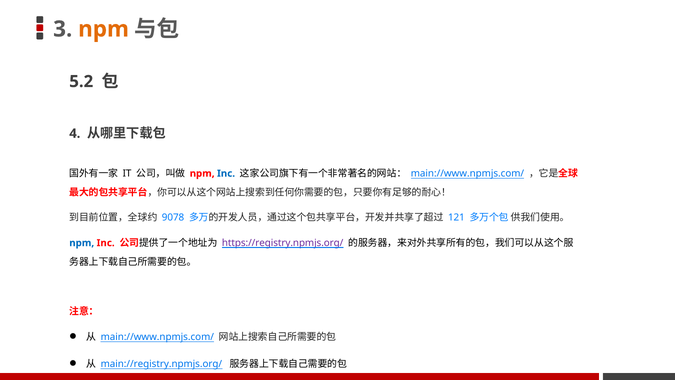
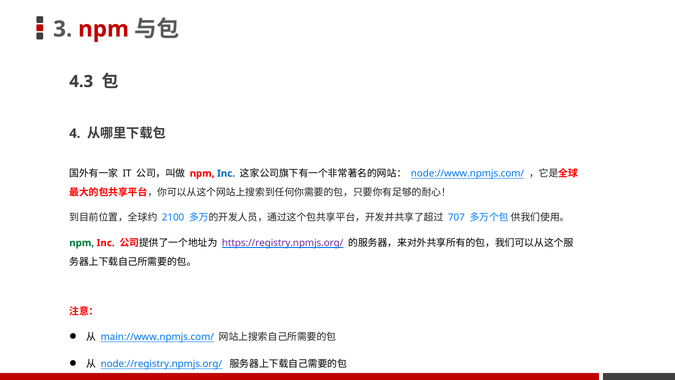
npm at (104, 29) colour: orange -> red
5.2: 5.2 -> 4.3
main://www.npmjs.com/ at (467, 173): main://www.npmjs.com/ -> node://www.npmjs.com/
9078: 9078 -> 2100
121: 121 -> 707
npm at (82, 243) colour: blue -> green
main://registry.npmjs.org/: main://registry.npmjs.org/ -> node://registry.npmjs.org/
